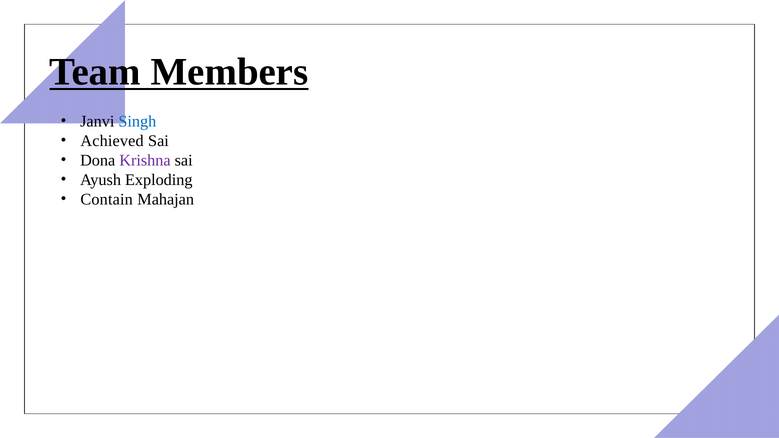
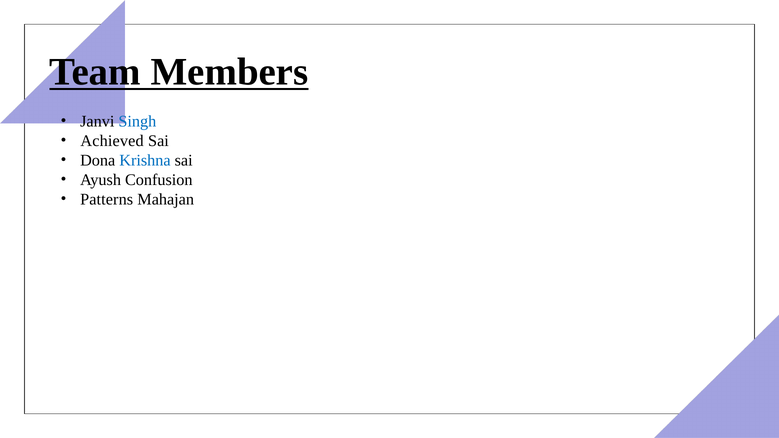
Krishna colour: purple -> blue
Exploding: Exploding -> Confusion
Contain: Contain -> Patterns
